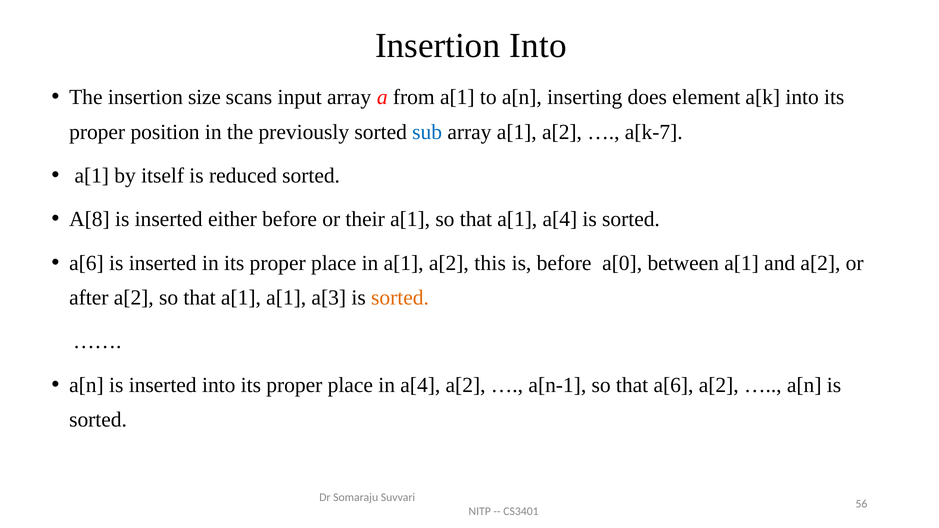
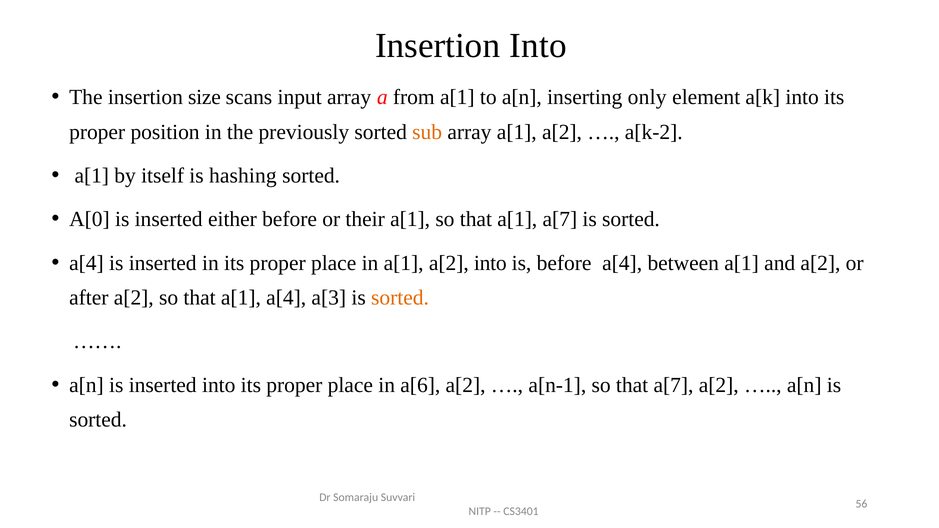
does: does -> only
sub colour: blue -> orange
a[k-7: a[k-7 -> a[k-2
reduced: reduced -> hashing
A[8: A[8 -> A[0
a[1 a[4: a[4 -> a[7
a[6 at (86, 263): a[6 -> a[4
a[2 this: this -> into
before a[0: a[0 -> a[4
a[1 a[1: a[1 -> a[4
in a[4: a[4 -> a[6
that a[6: a[6 -> a[7
